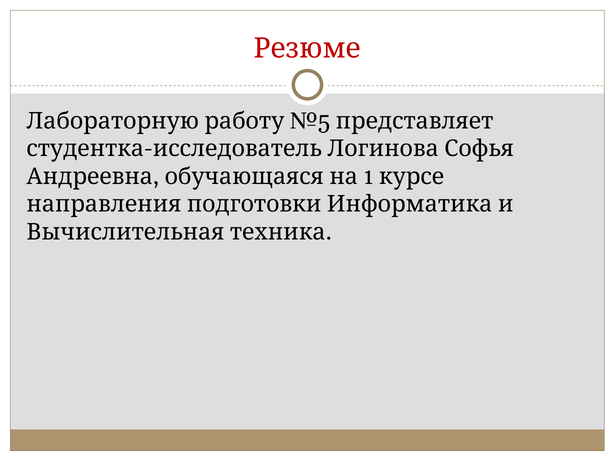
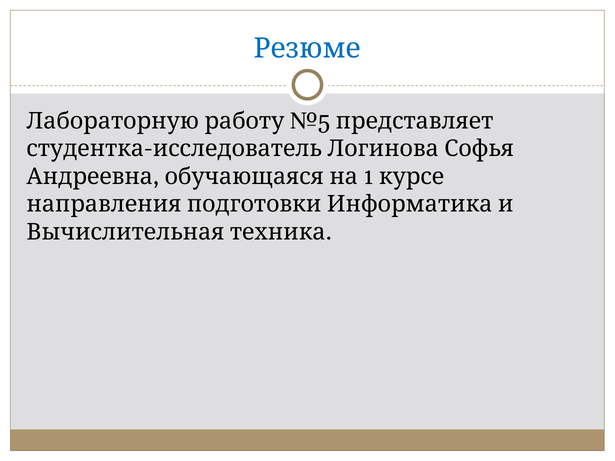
Резюме colour: red -> blue
